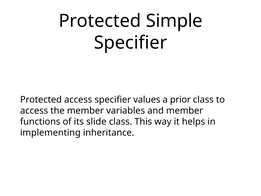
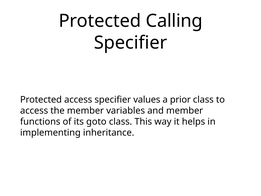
Simple: Simple -> Calling
slide: slide -> goto
